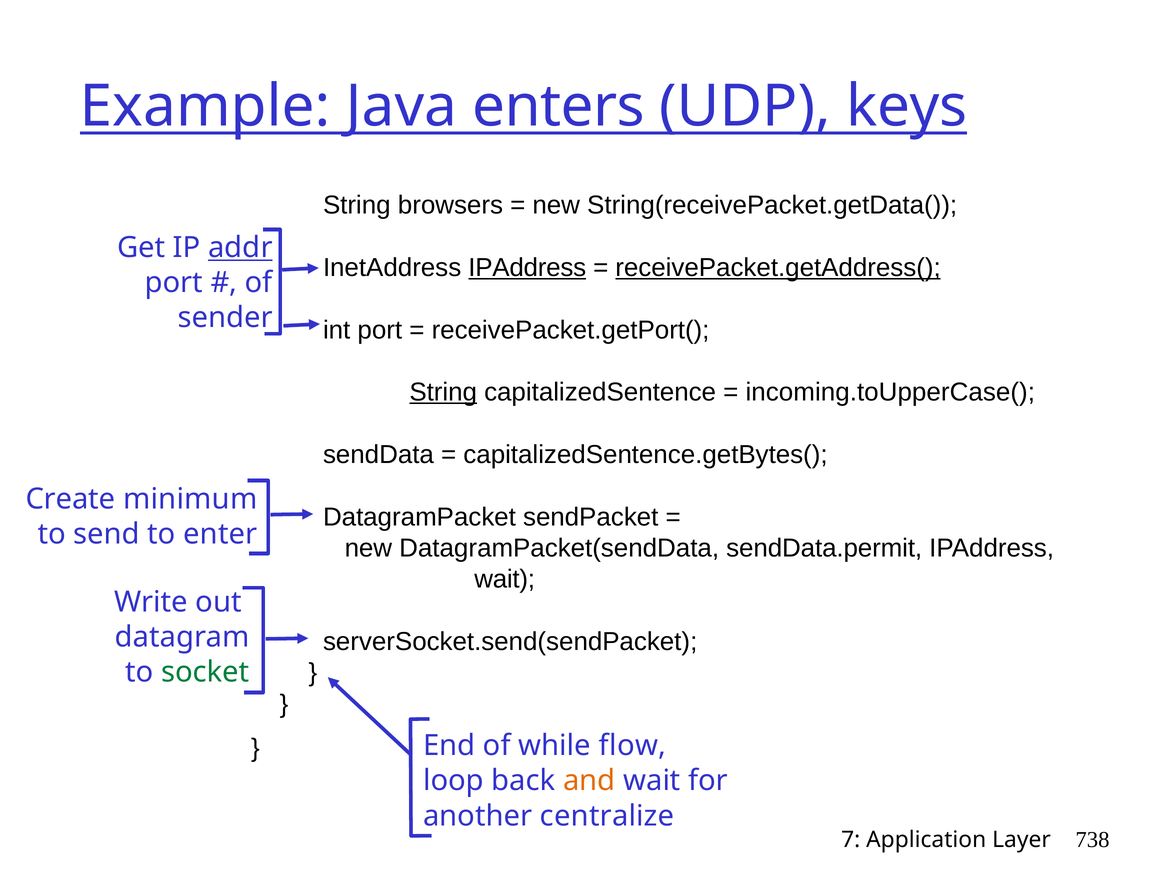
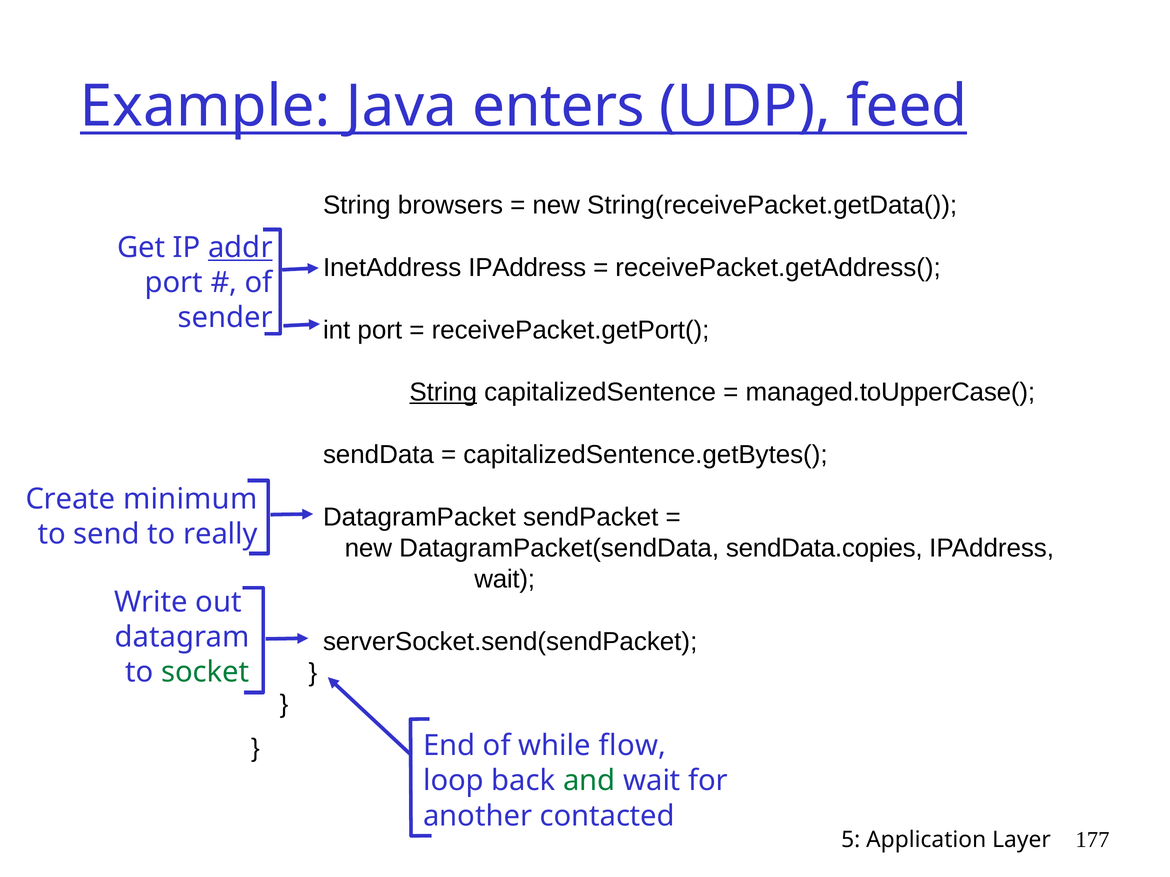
keys: keys -> feed
IPAddress at (527, 268) underline: present -> none
receivePacket.getAddress( underline: present -> none
incoming.toUpperCase(: incoming.toUpperCase( -> managed.toUpperCase(
enter: enter -> really
sendData.permit: sendData.permit -> sendData.copies
and colour: orange -> green
centralize: centralize -> contacted
7: 7 -> 5
738: 738 -> 177
